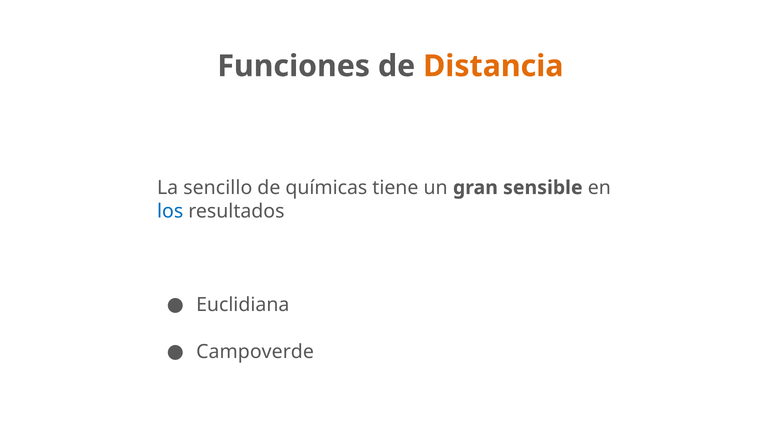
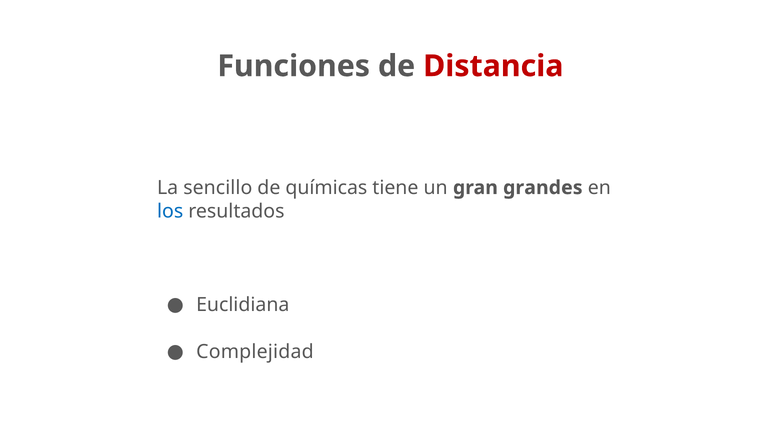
Distancia colour: orange -> red
sensible: sensible -> grandes
Campoverde: Campoverde -> Complejidad
